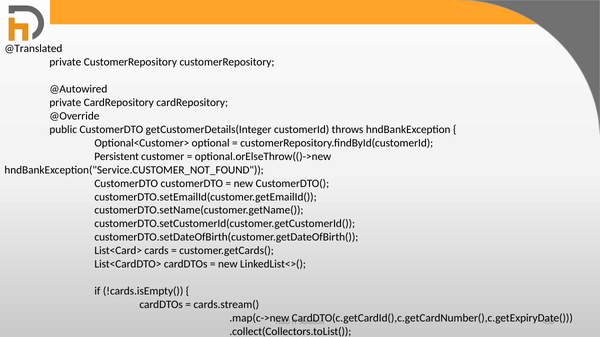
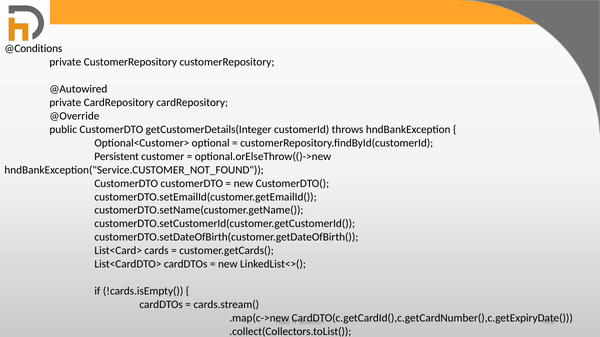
@Translated: @Translated -> @Conditions
